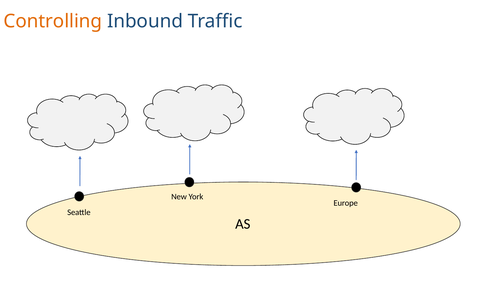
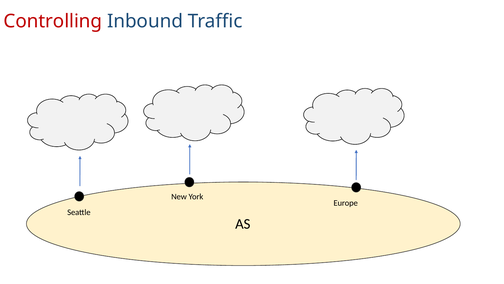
Controlling colour: orange -> red
